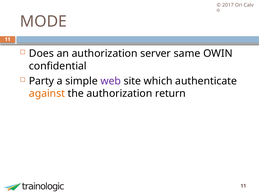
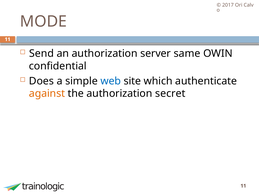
Does: Does -> Send
Party: Party -> Does
web colour: purple -> blue
return: return -> secret
